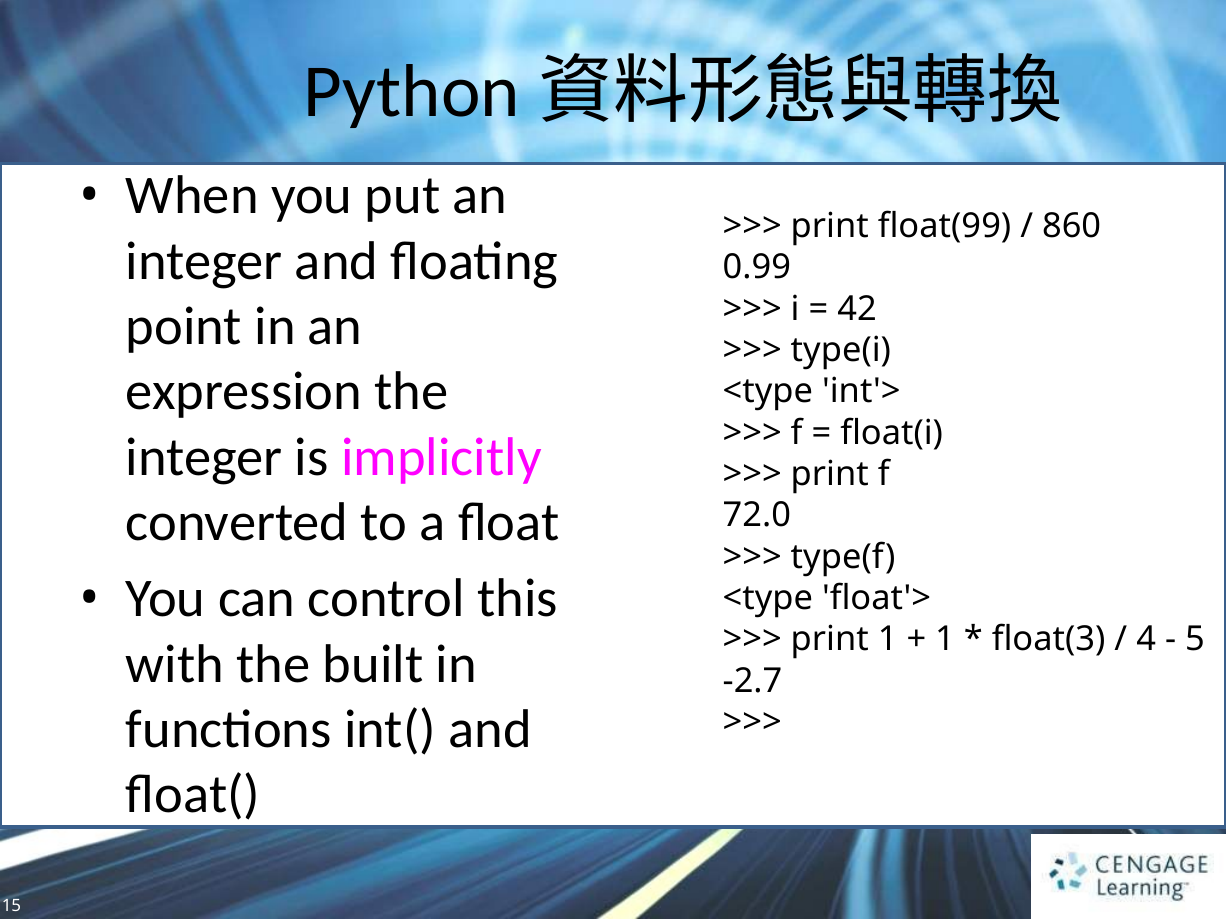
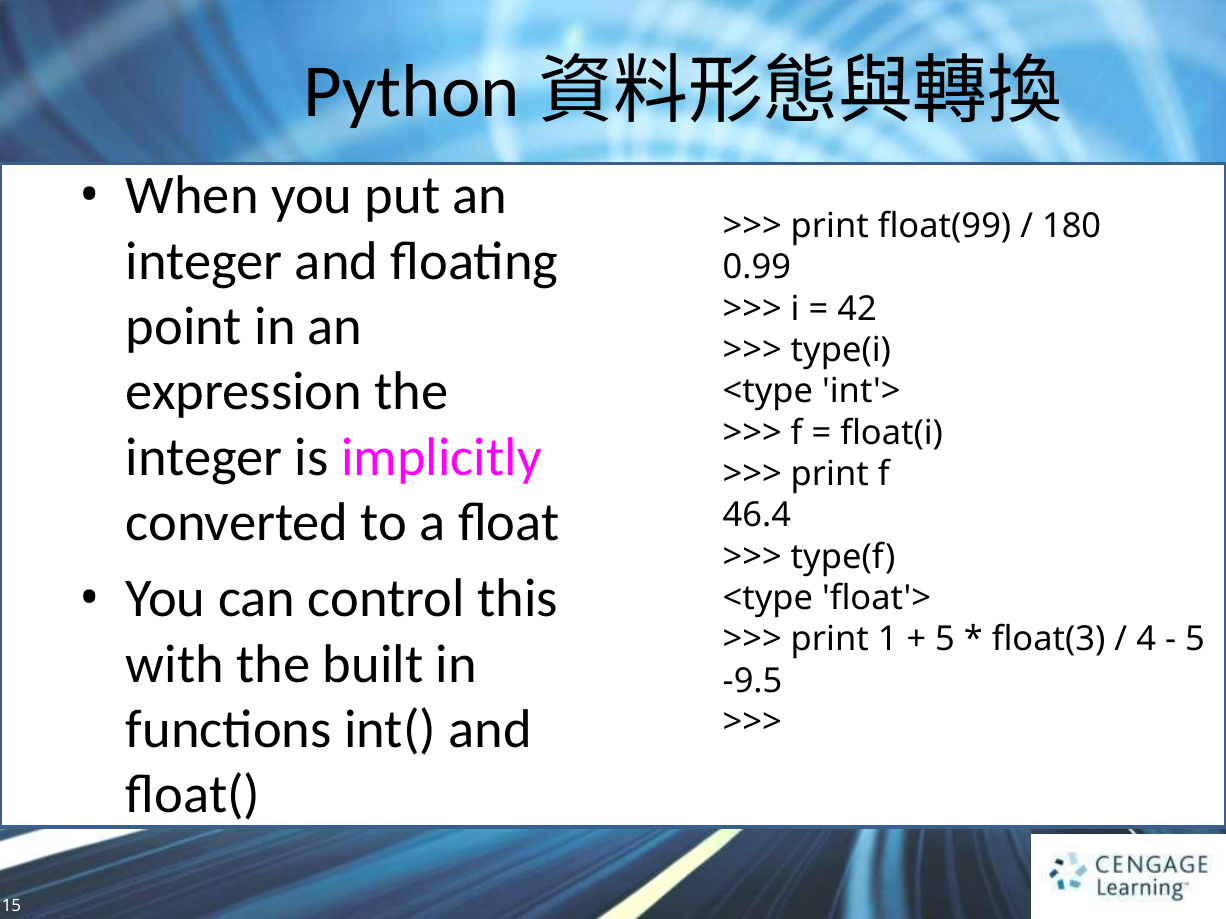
860: 860 -> 180
72.0: 72.0 -> 46.4
1 at (945, 640): 1 -> 5
-2.7: -2.7 -> -9.5
